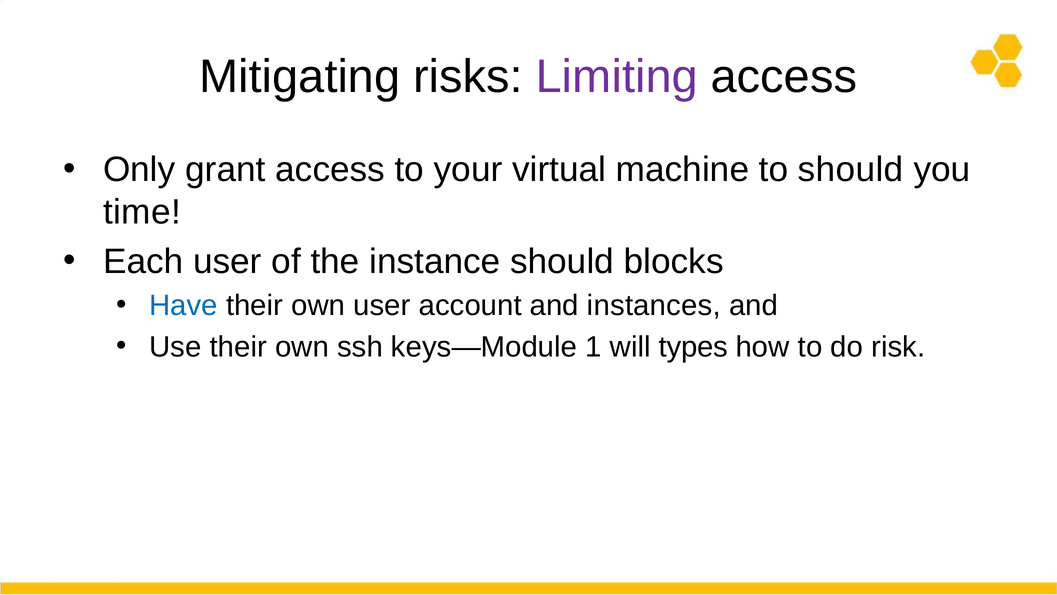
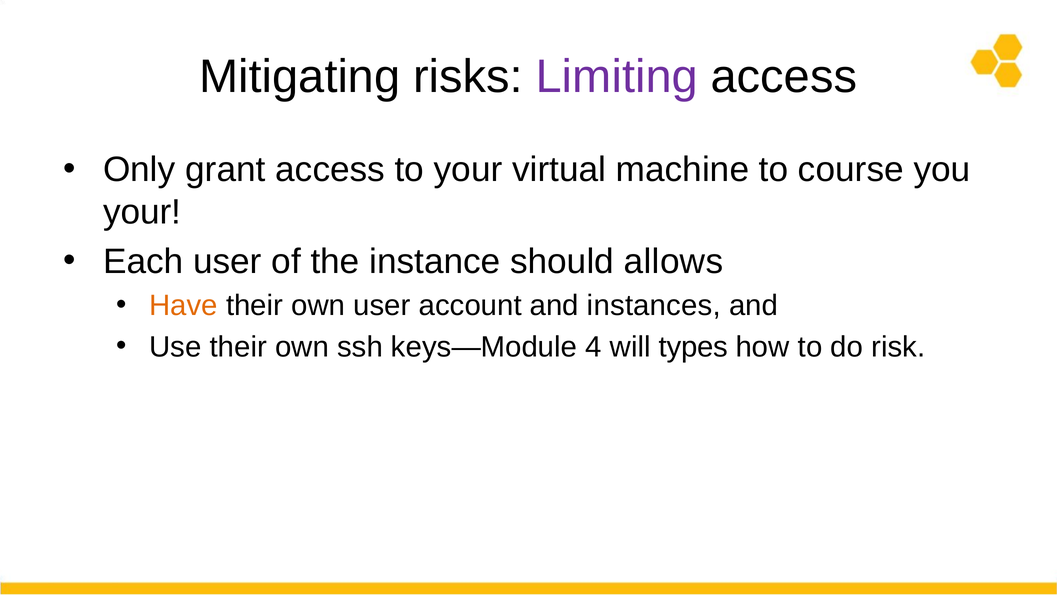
to should: should -> course
time at (142, 212): time -> your
blocks: blocks -> allows
Have colour: blue -> orange
1: 1 -> 4
